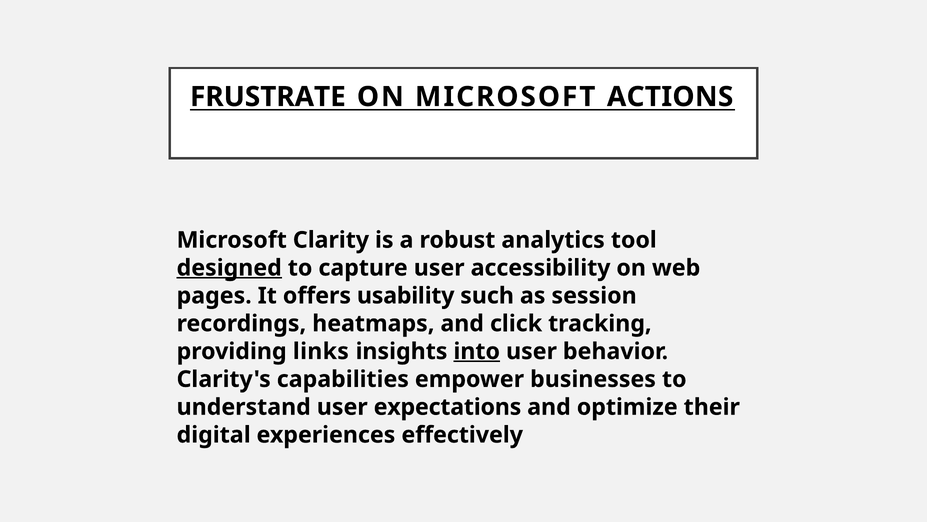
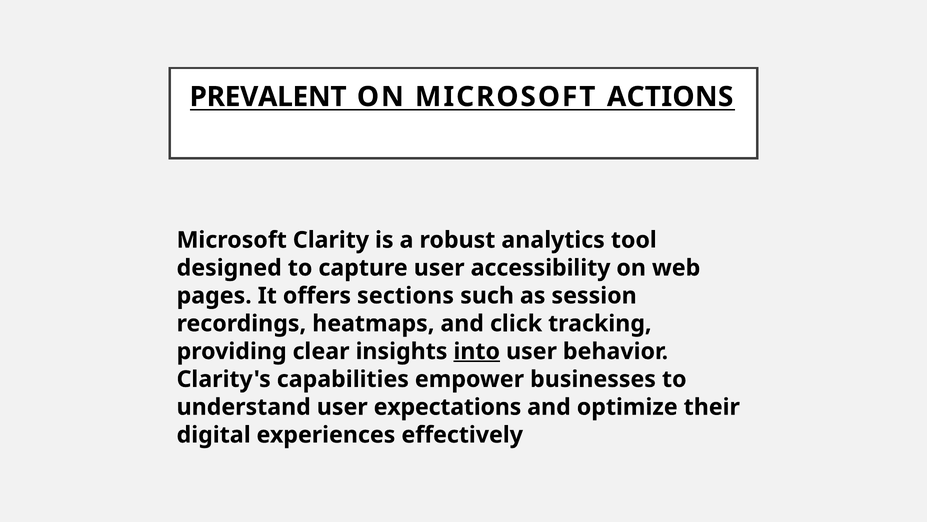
FRUSTRATE: FRUSTRATE -> PREVALENT
designed underline: present -> none
usability: usability -> sections
links: links -> clear
